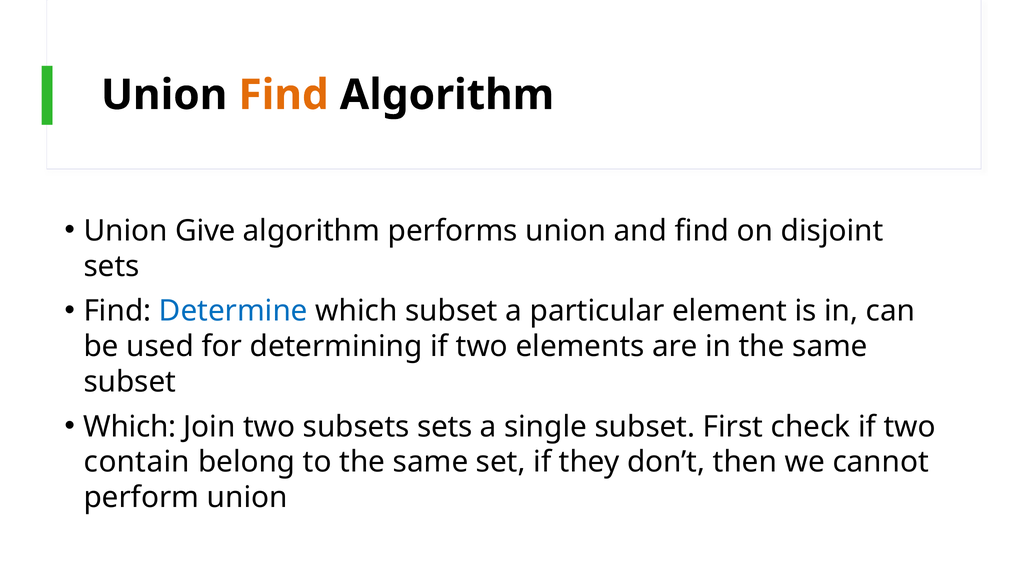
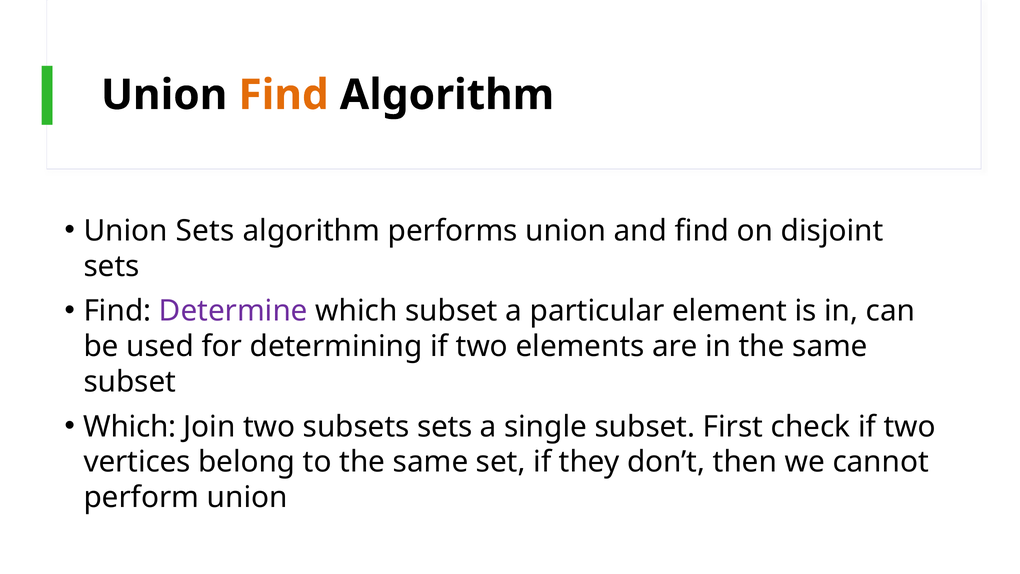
Union Give: Give -> Sets
Determine colour: blue -> purple
contain: contain -> vertices
